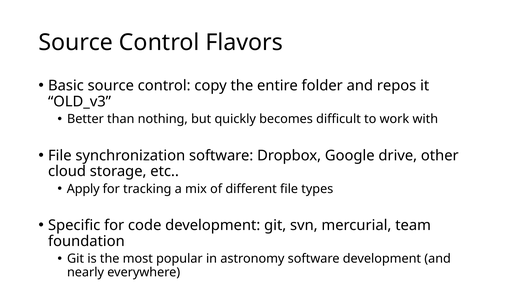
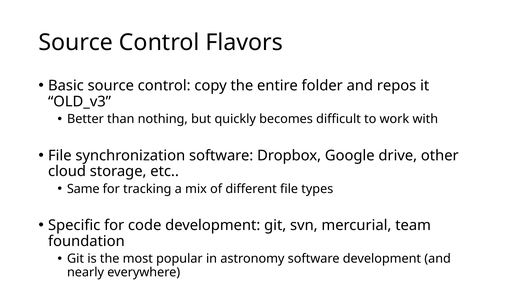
Apply: Apply -> Same
